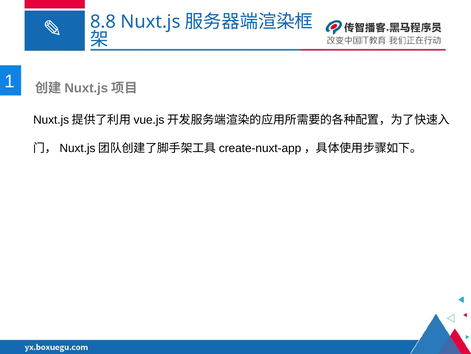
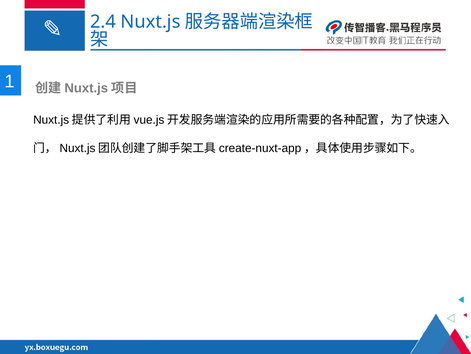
8.8: 8.8 -> 2.4
